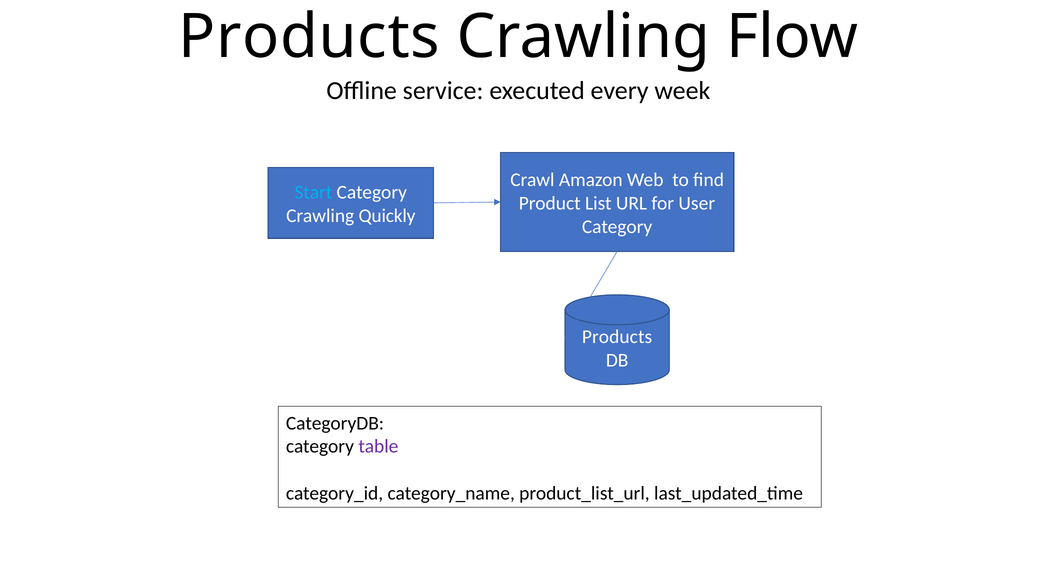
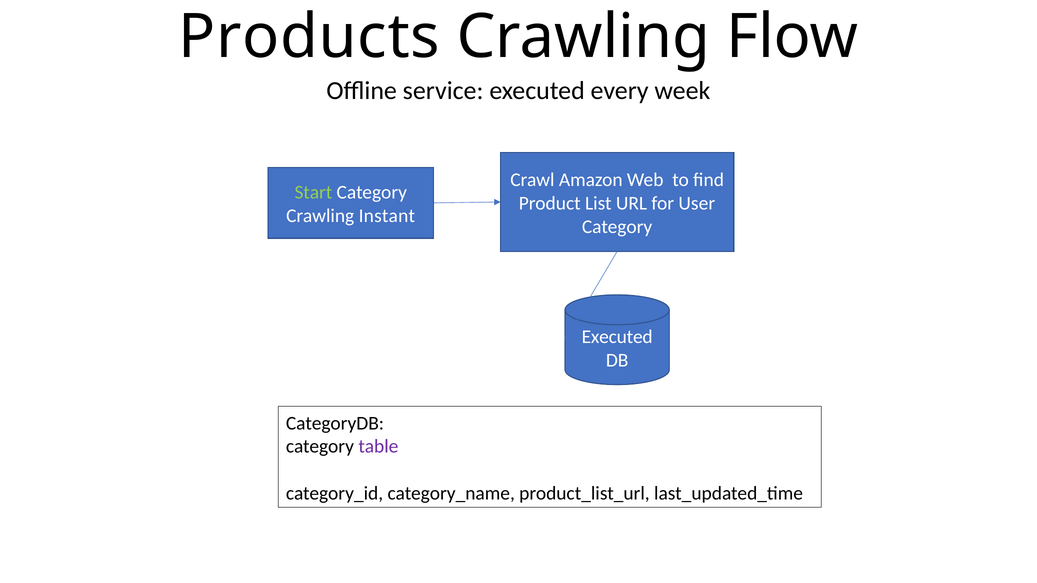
Start colour: light blue -> light green
Quickly: Quickly -> Instant
Products at (617, 337): Products -> Executed
